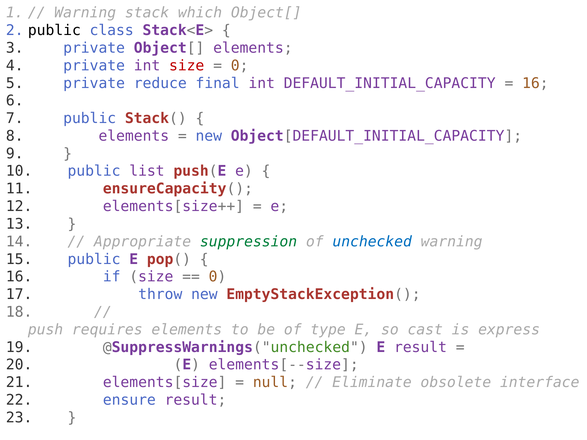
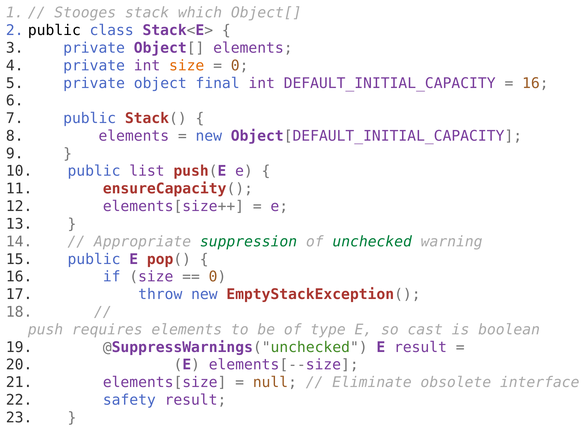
Warning at (85, 13): Warning -> Stooges
size at (187, 66) colour: red -> orange
reduce: reduce -> object
unchecked colour: blue -> green
express: express -> boolean
ensure: ensure -> safety
